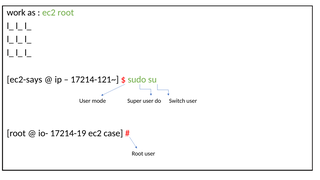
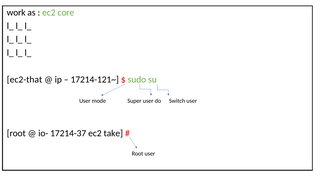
ec2 root: root -> core
ec2-says: ec2-says -> ec2-that
17214-19: 17214-19 -> 17214-37
case: case -> take
